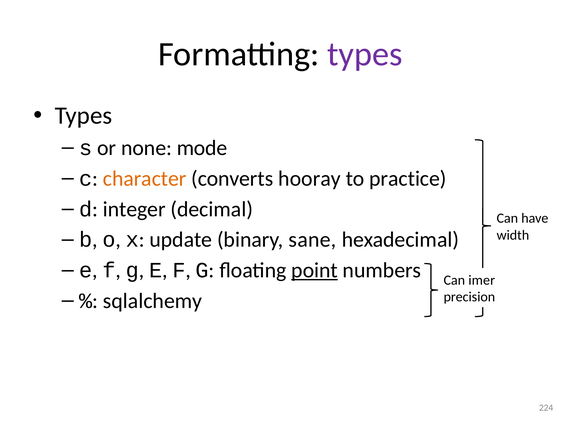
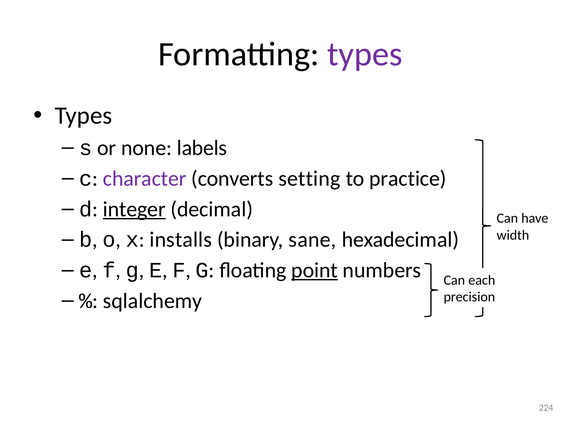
mode: mode -> labels
character colour: orange -> purple
hooray: hooray -> setting
integer underline: none -> present
update: update -> installs
imer: imer -> each
